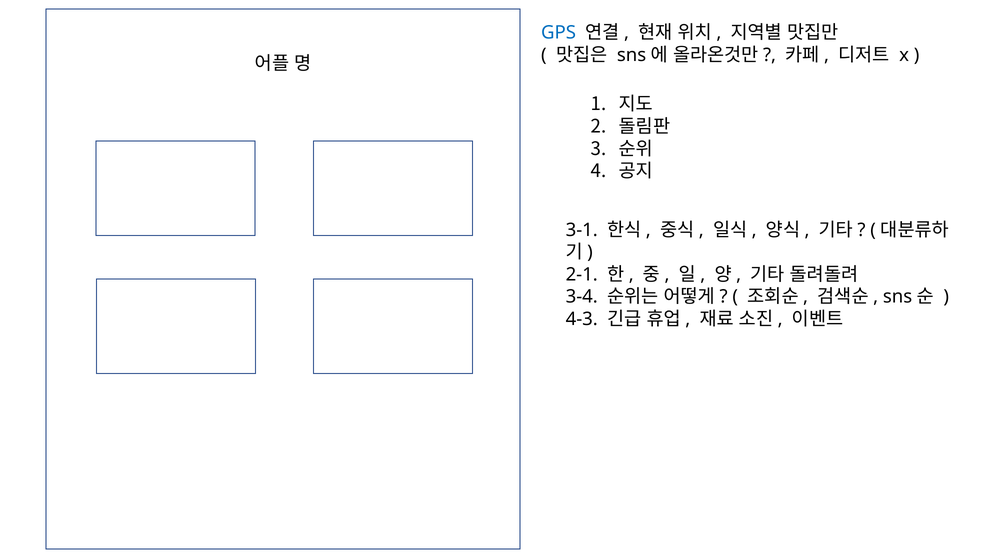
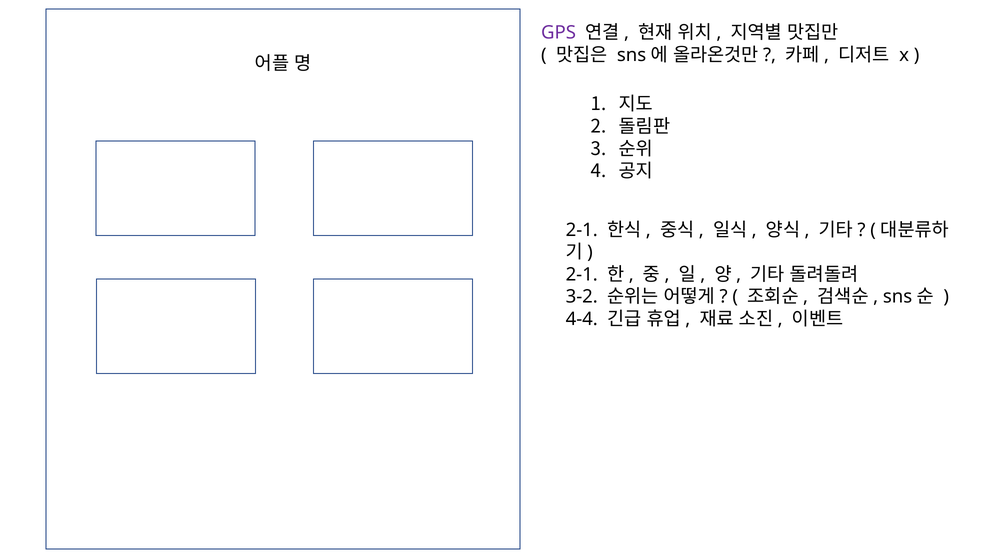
GPS colour: blue -> purple
3-1 at (582, 230): 3-1 -> 2-1
3-4: 3-4 -> 3-2
4-3: 4-3 -> 4-4
